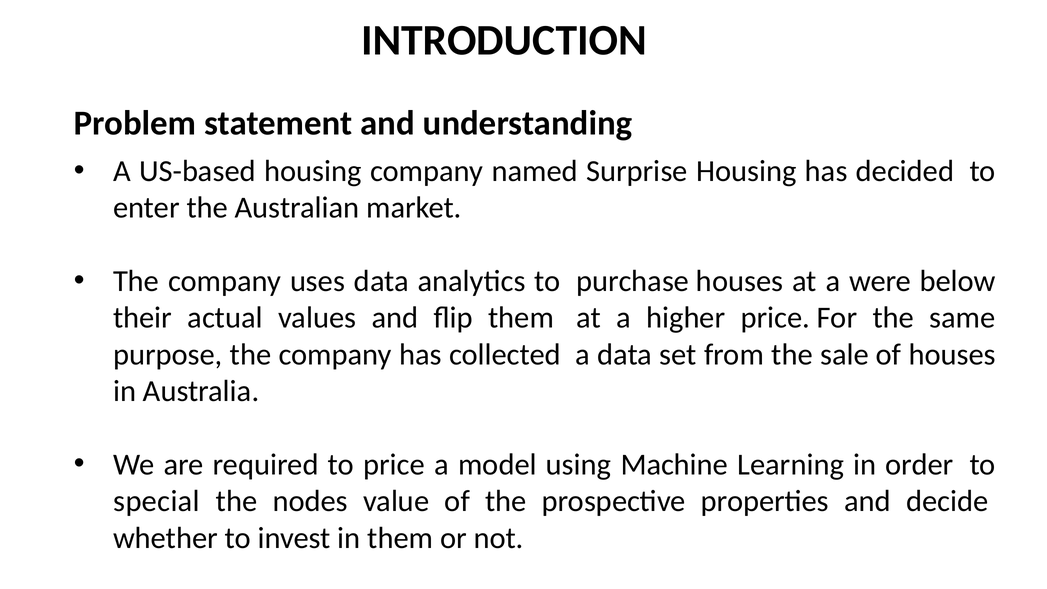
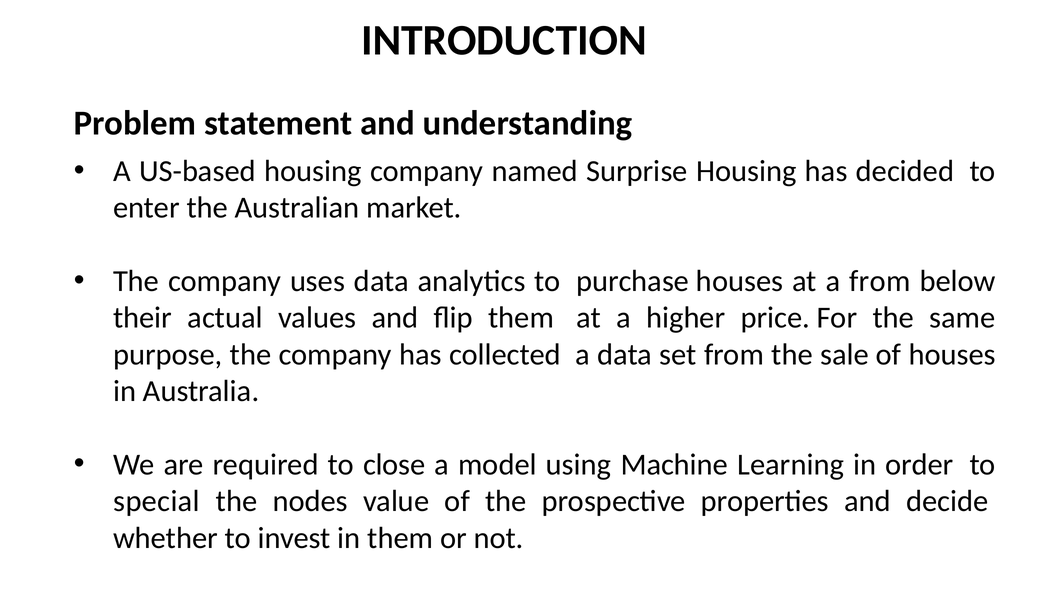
a were: were -> from
to price: price -> close
